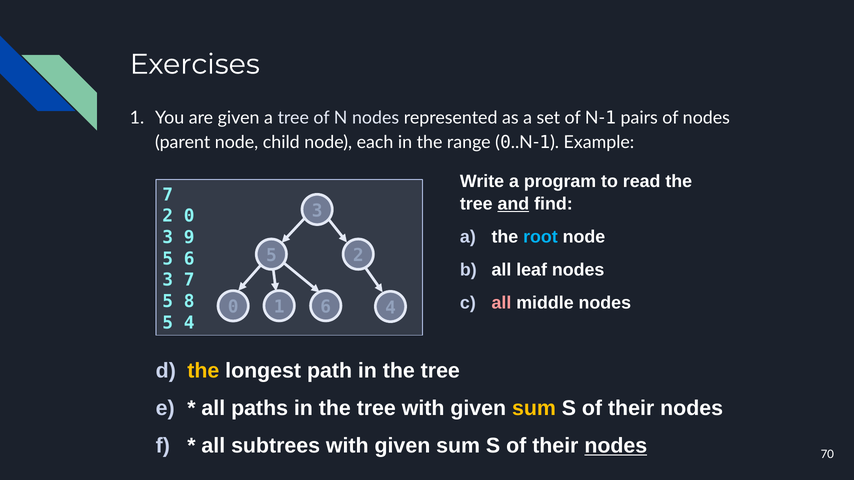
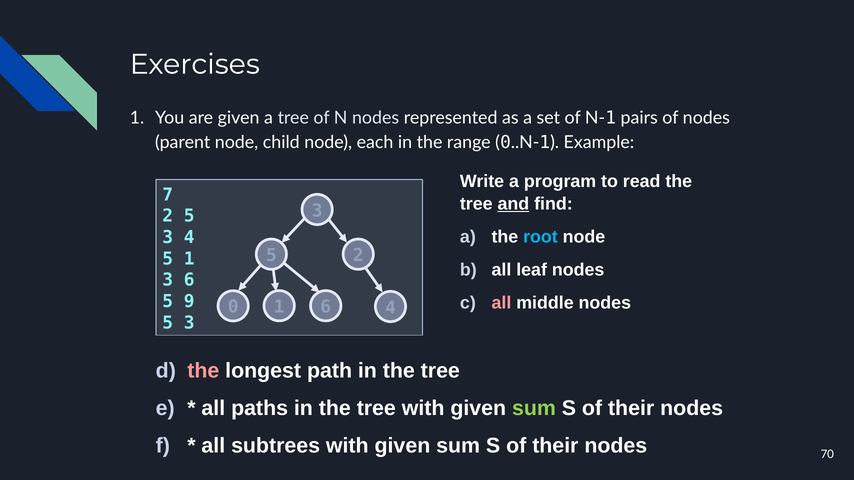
0 at (189, 216): 0 -> 5
3 9: 9 -> 4
6 at (189, 259): 6 -> 1
3 7: 7 -> 6
8: 8 -> 9
4 at (189, 323): 4 -> 3
the at (203, 371) colour: yellow -> pink
sum at (534, 409) colour: yellow -> light green
nodes at (616, 446) underline: present -> none
